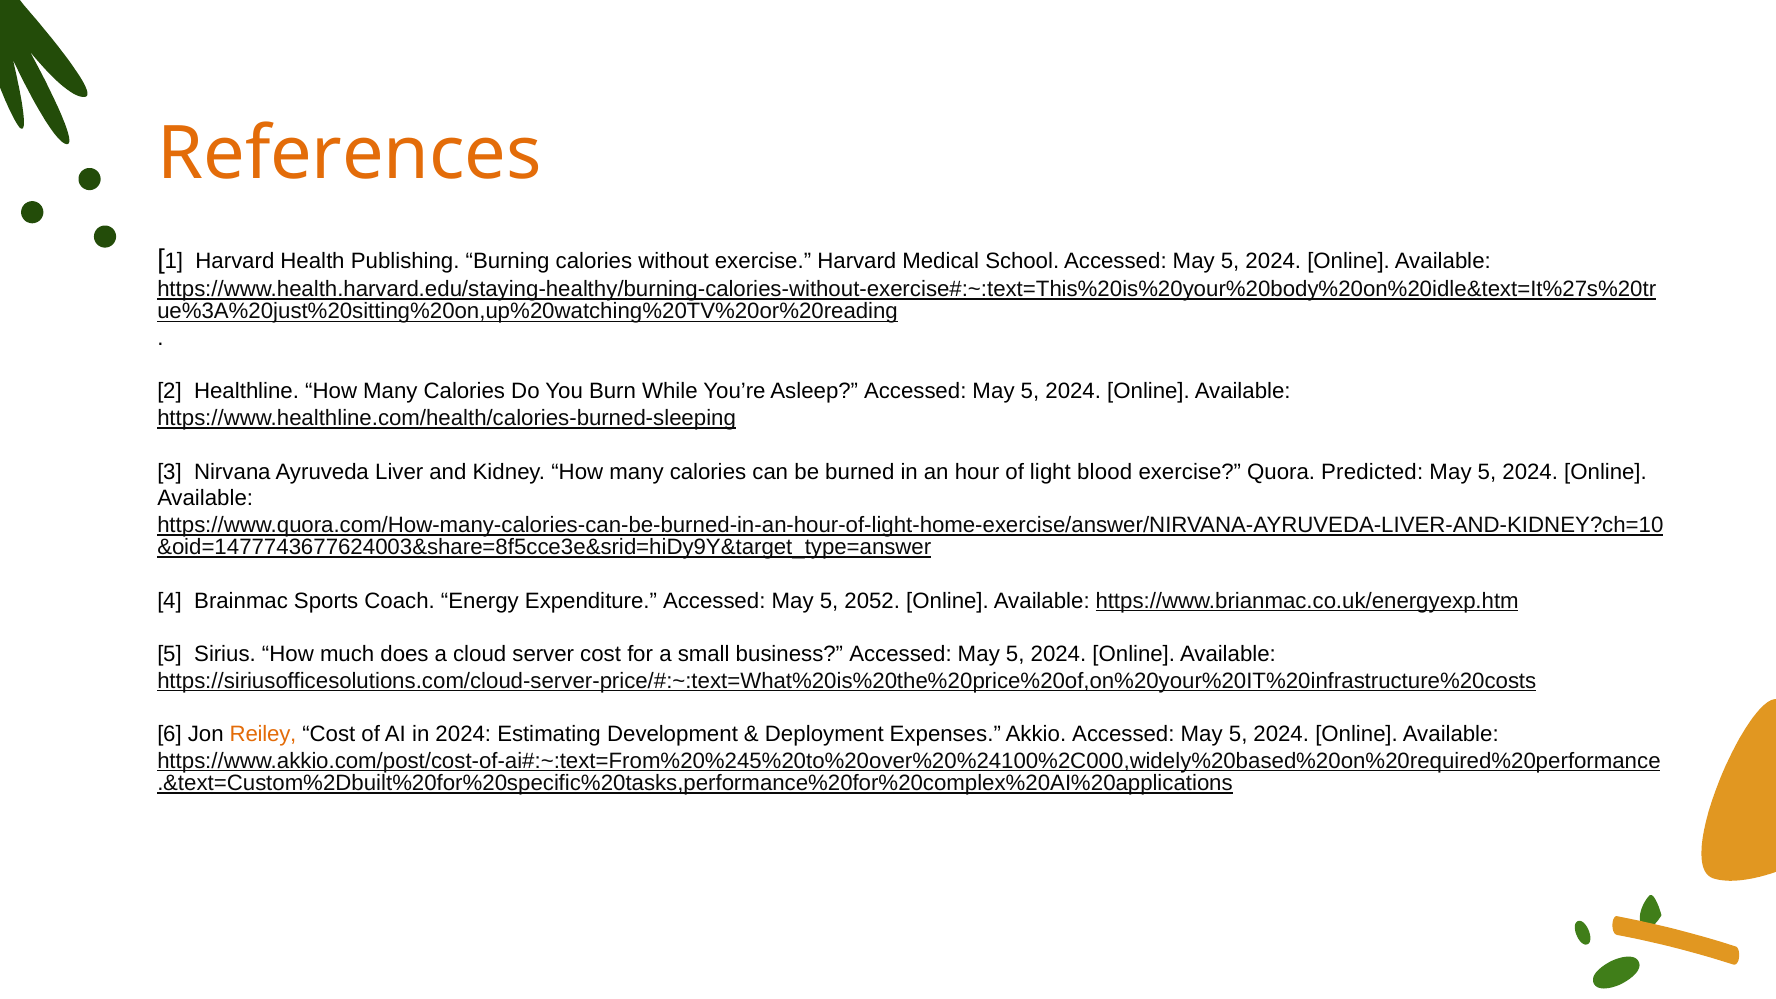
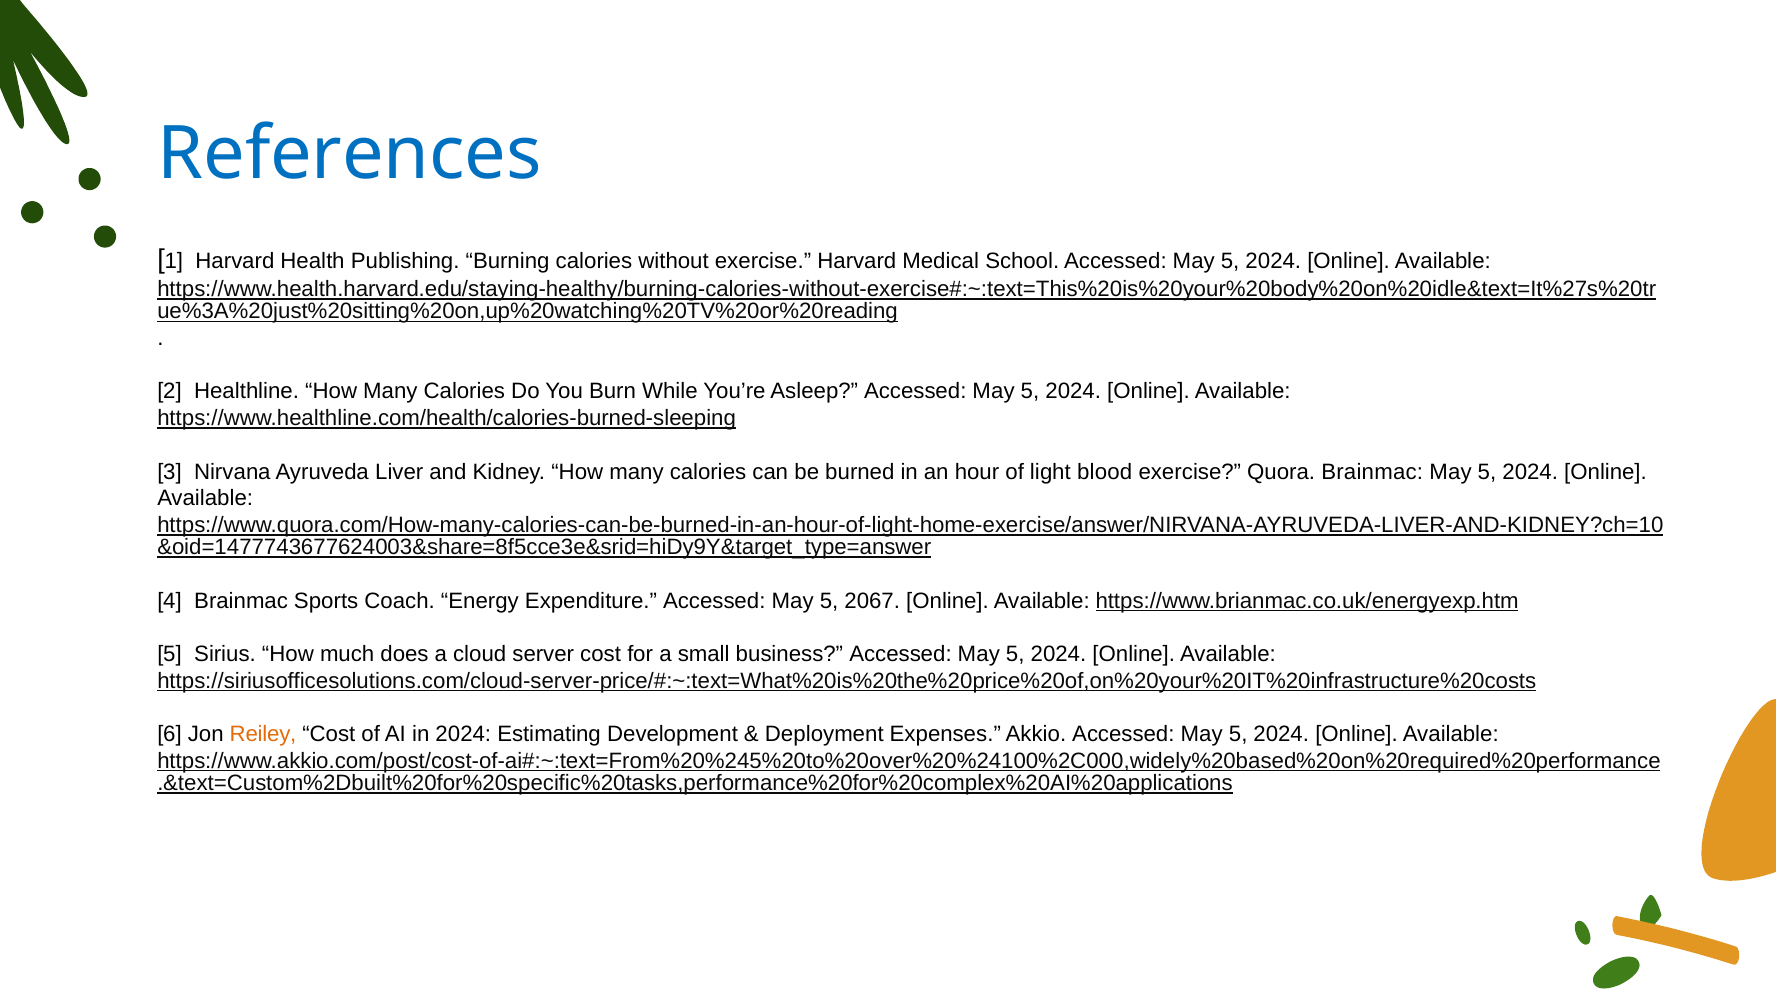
References colour: orange -> blue
Quora Predicted: Predicted -> Brainmac
2052: 2052 -> 2067
